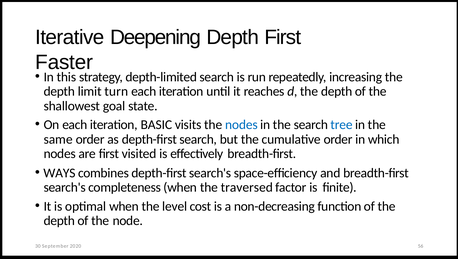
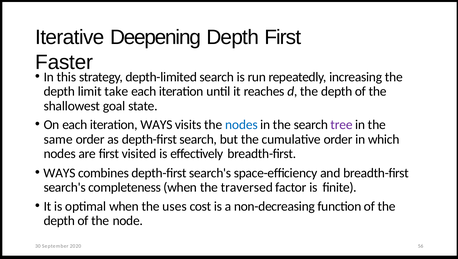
turn: turn -> take
iteration BASIC: BASIC -> WAYS
tree colour: blue -> purple
level: level -> uses
